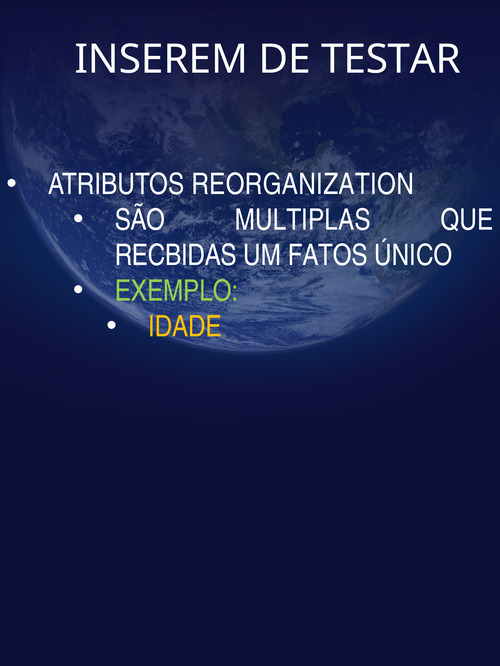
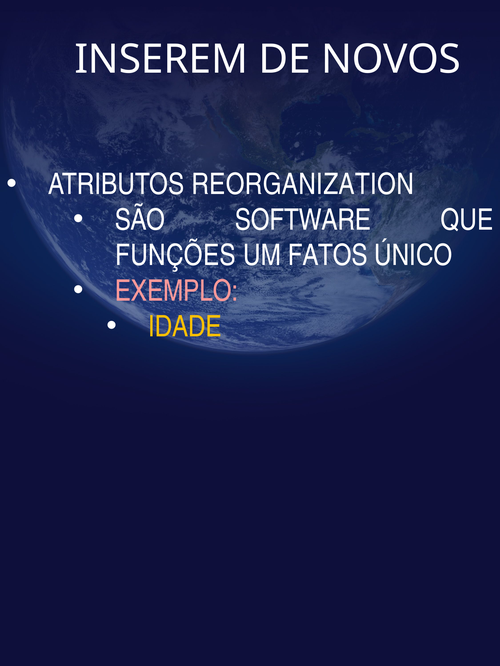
TESTAR: TESTAR -> NOVOS
MULTIPLAS: MULTIPLAS -> SOFTWARE
RECBIDAS: RECBIDAS -> FUNÇÕES
EXEMPLO colour: light green -> pink
